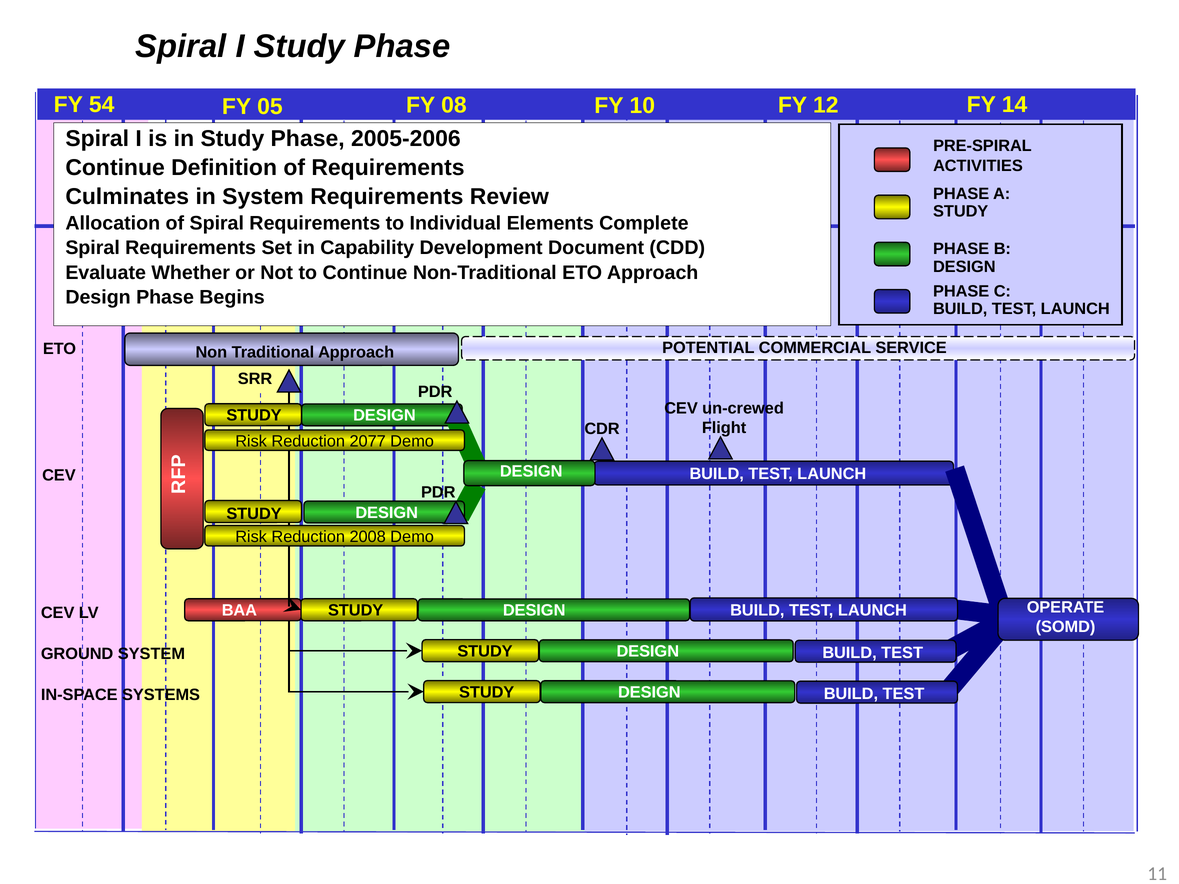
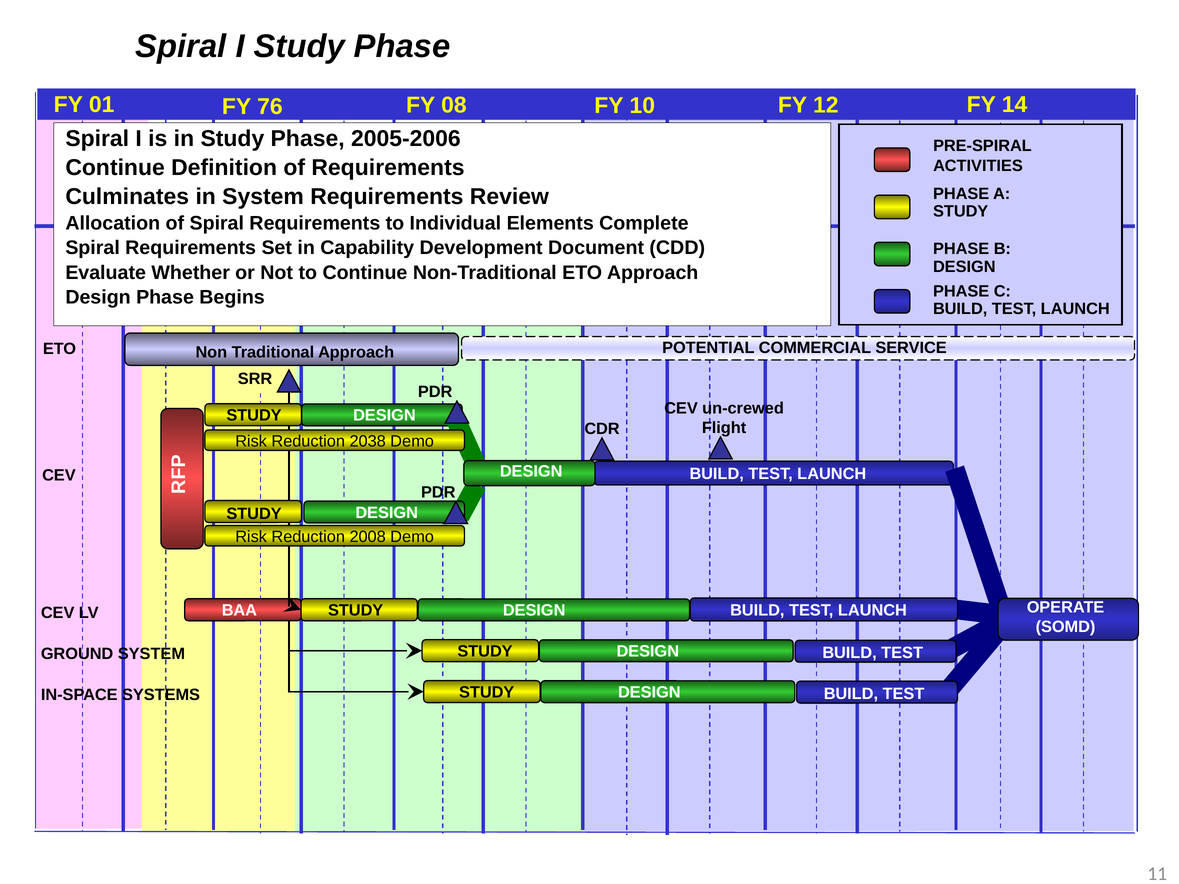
54: 54 -> 01
05: 05 -> 76
2077: 2077 -> 2038
